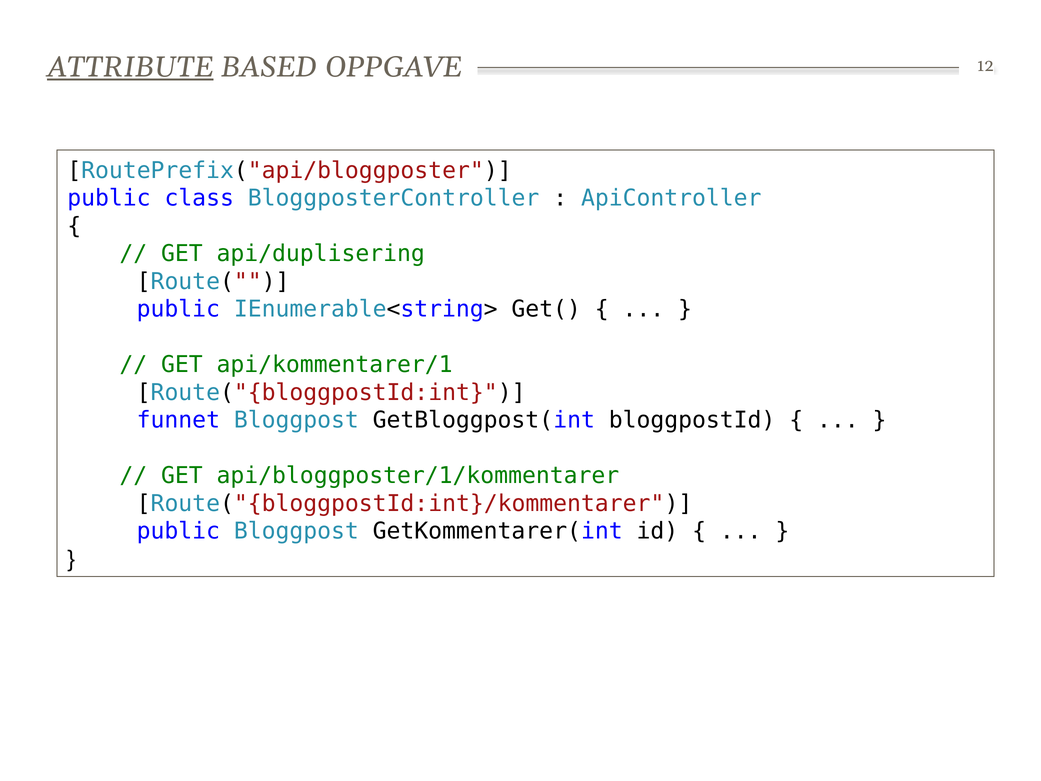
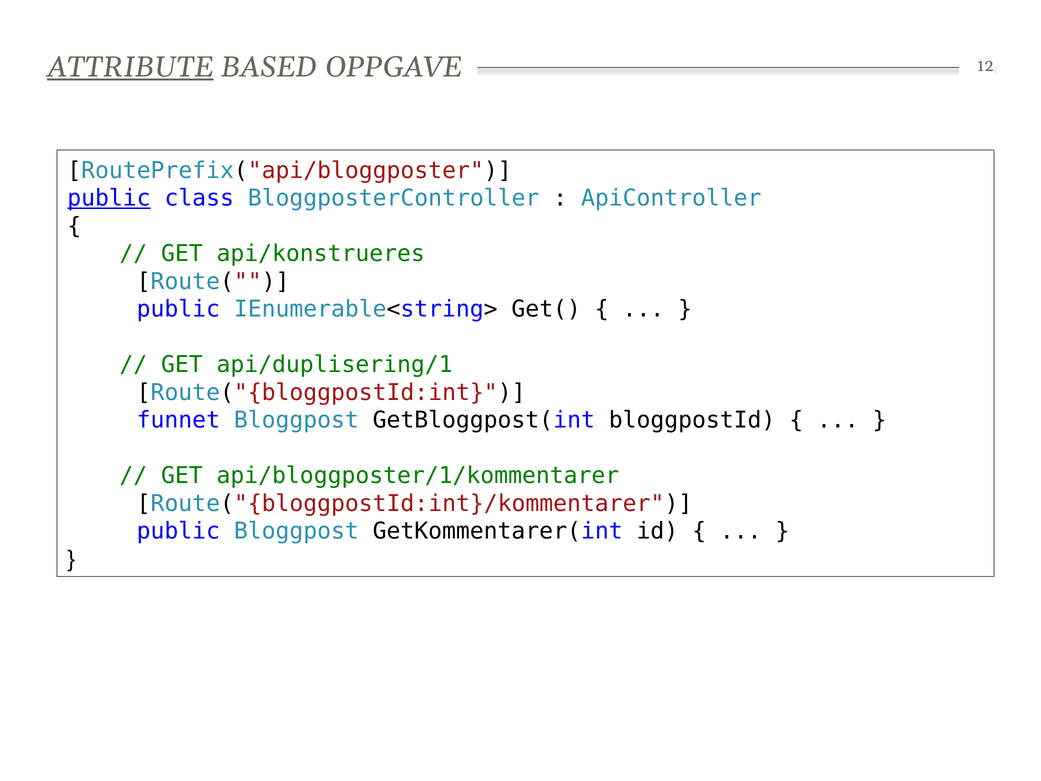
public at (109, 198) underline: none -> present
api/duplisering: api/duplisering -> api/konstrueres
api/kommentarer/1: api/kommentarer/1 -> api/duplisering/1
